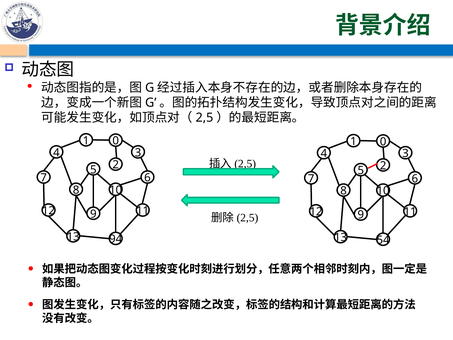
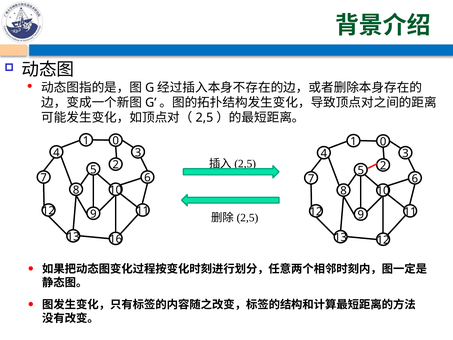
94: 94 -> 16
13 54: 54 -> 12
